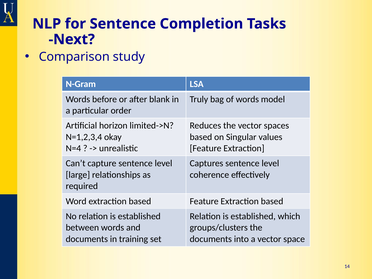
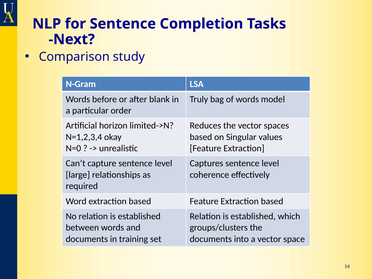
N=4: N=4 -> N=0
